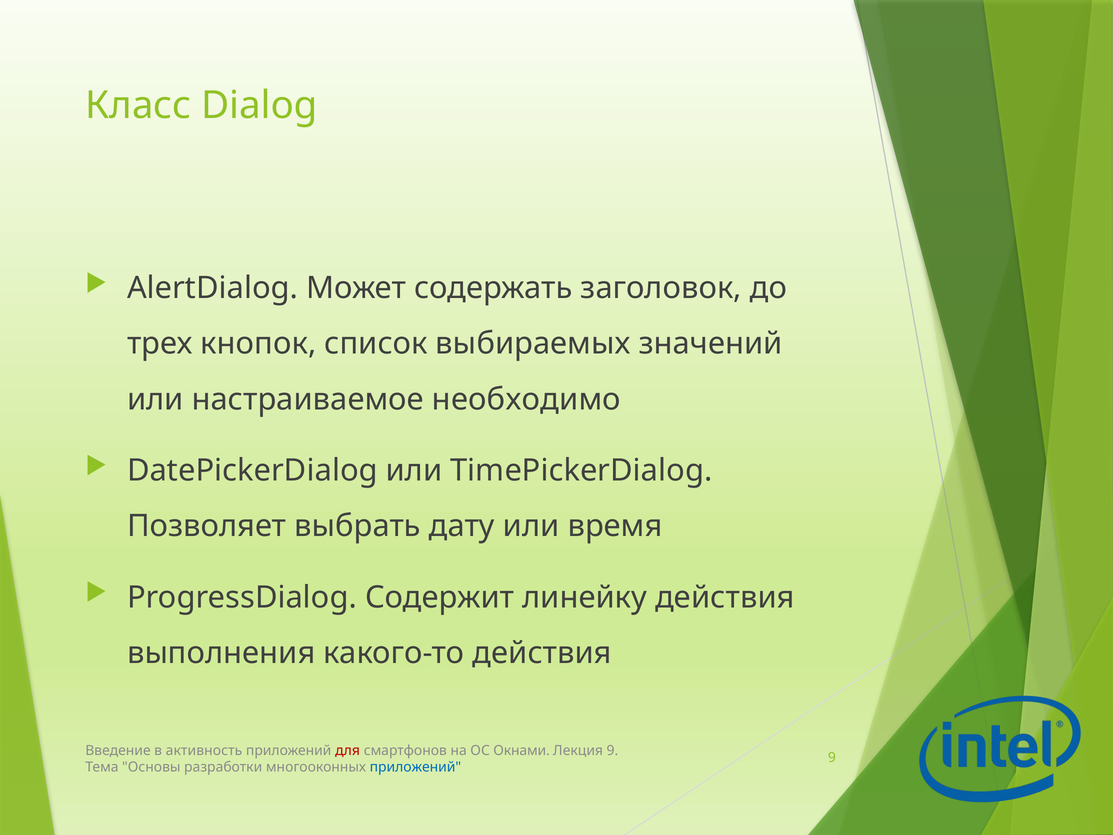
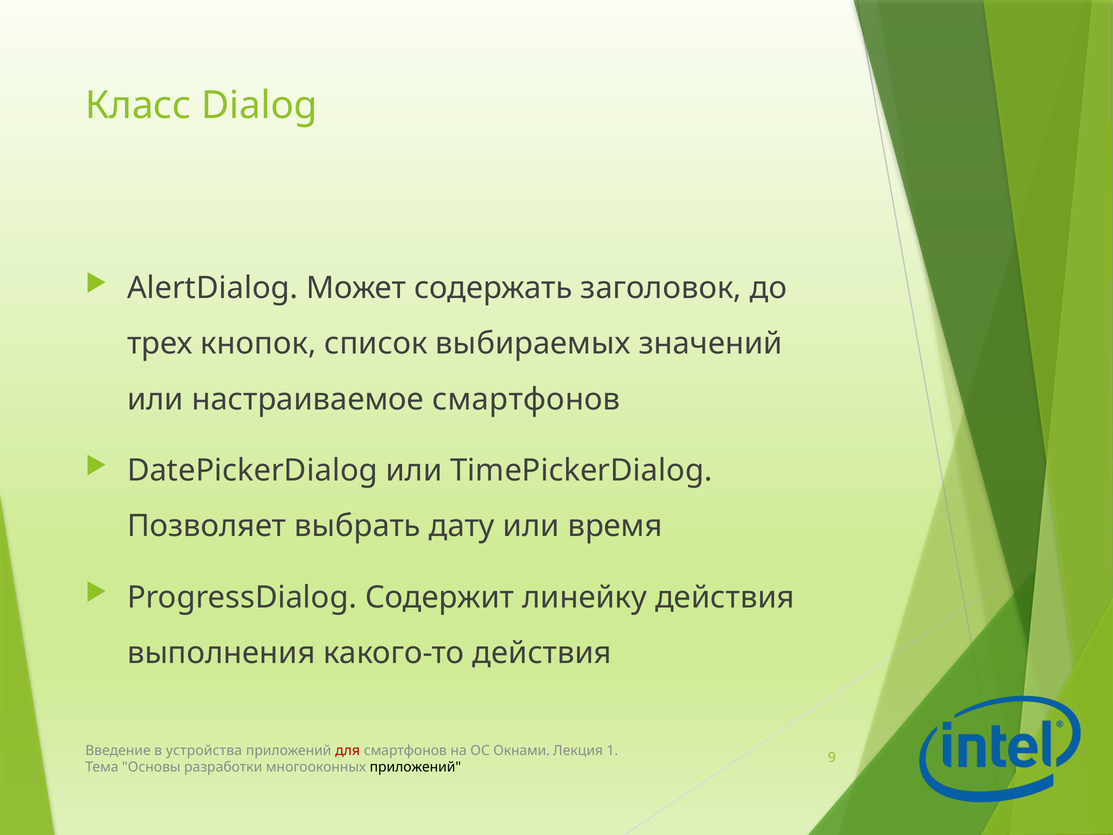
настраиваемое необходимо: необходимо -> смартфонов
активность: активность -> устройства
Лекция 9: 9 -> 1
приложений at (415, 767) colour: blue -> black
